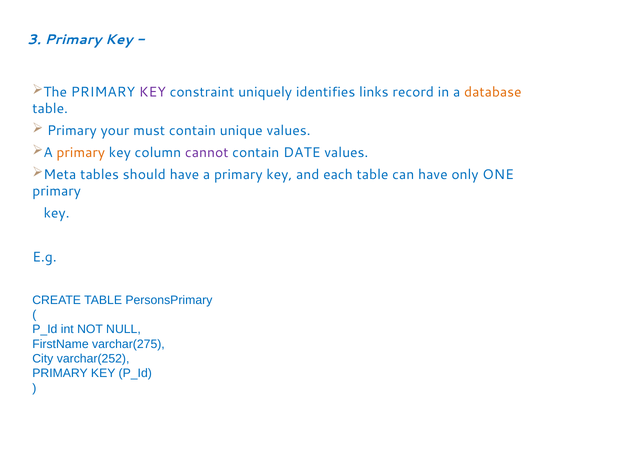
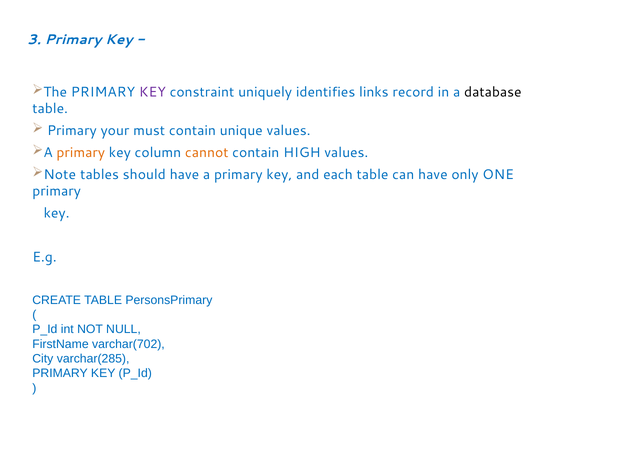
database colour: orange -> black
cannot colour: purple -> orange
DATE: DATE -> HIGH
Meta: Meta -> Note
varchar(275: varchar(275 -> varchar(702
varchar(252: varchar(252 -> varchar(285
